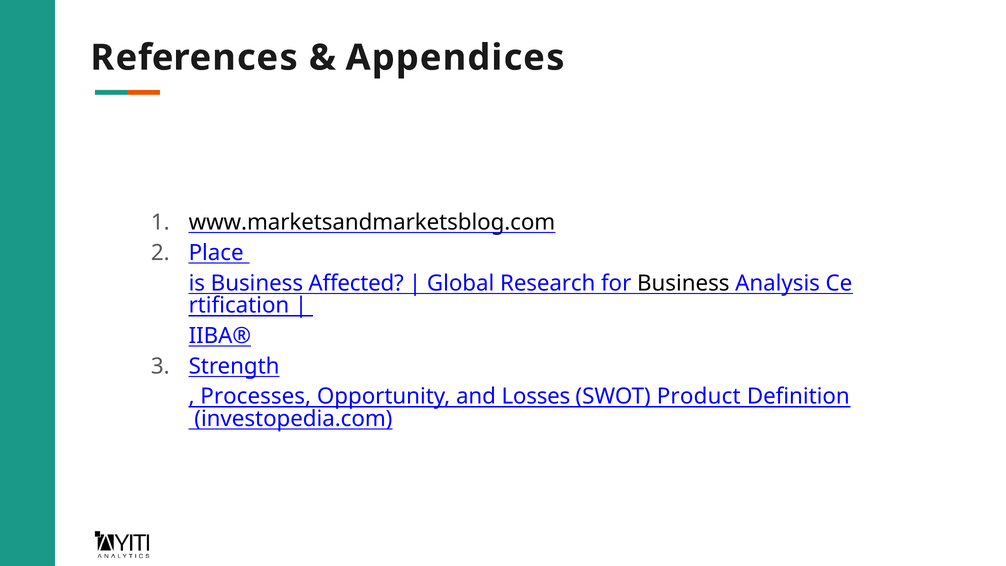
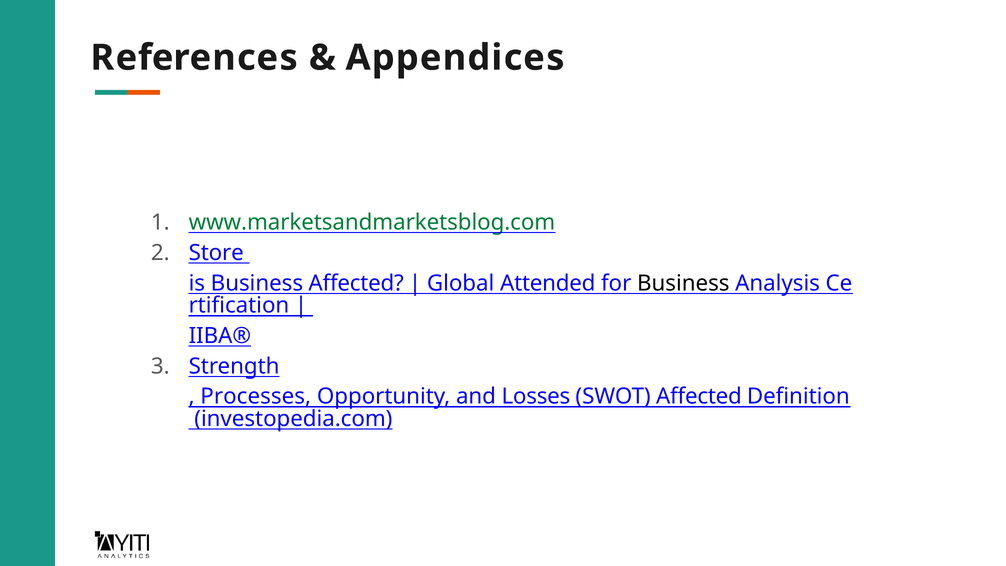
www.marketsandmarketsblog.com colour: black -> green
Place: Place -> Store
Research: Research -> Attended
SWOT Product: Product -> Affected
